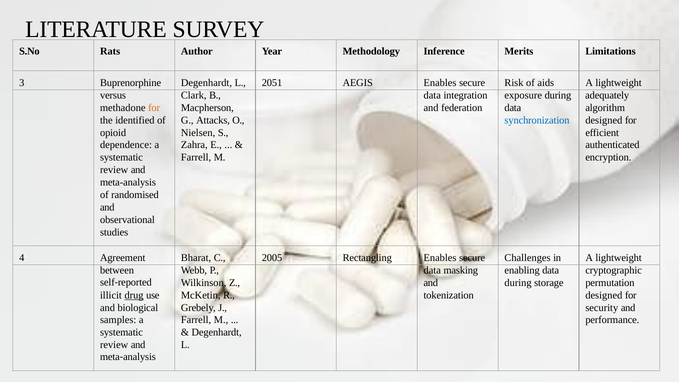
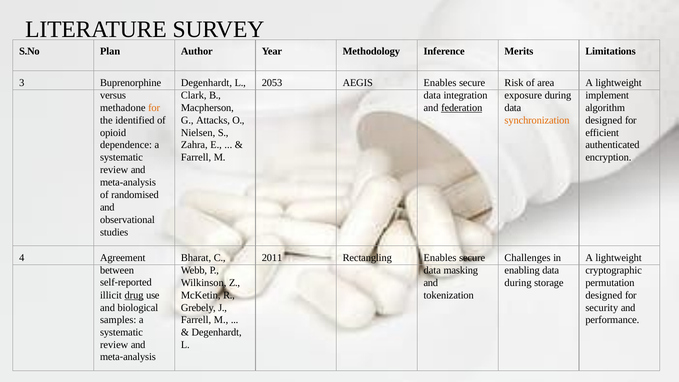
Rats: Rats -> Plan
2051: 2051 -> 2053
aids: aids -> area
adequately: adequately -> implement
federation underline: none -> present
synchronization colour: blue -> orange
2005: 2005 -> 2011
